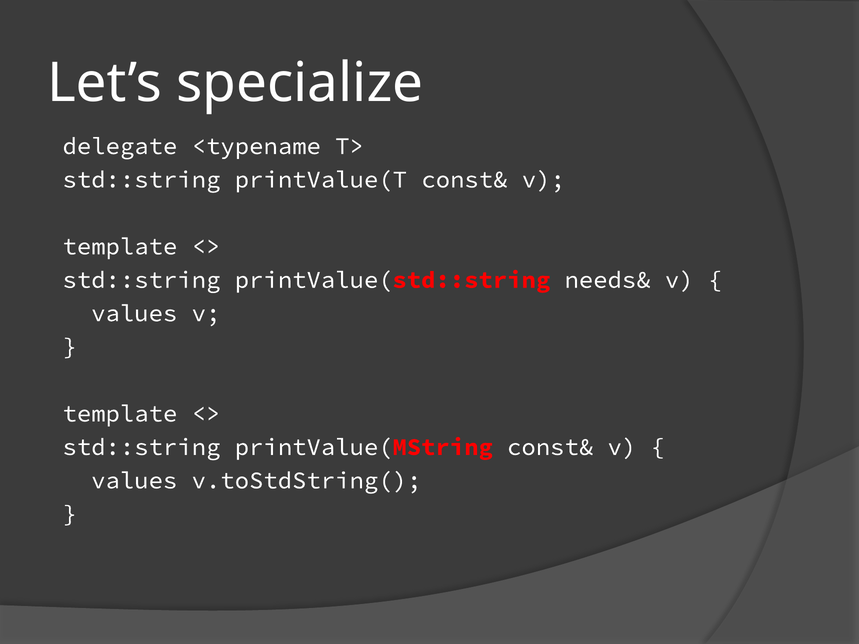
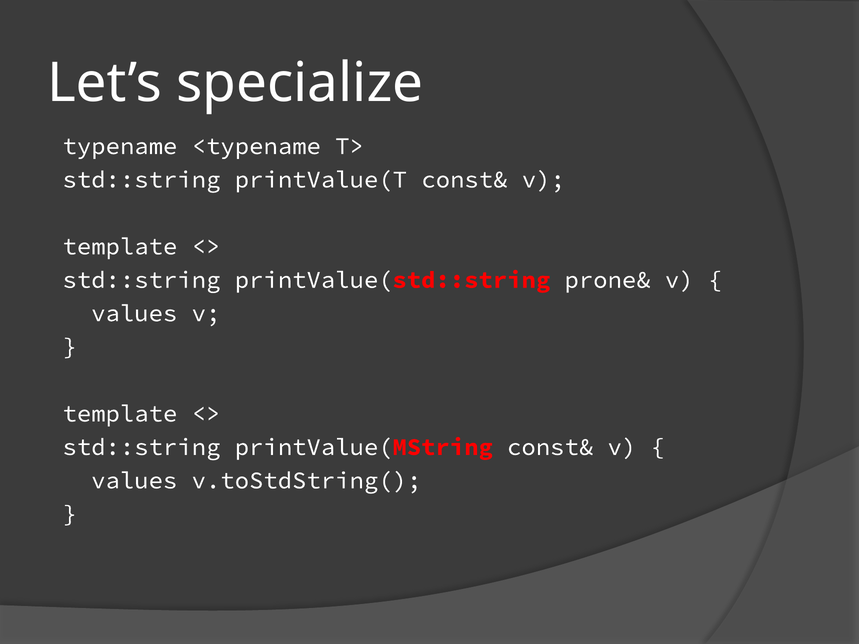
delegate: delegate -> typename
needs&: needs& -> prone&
